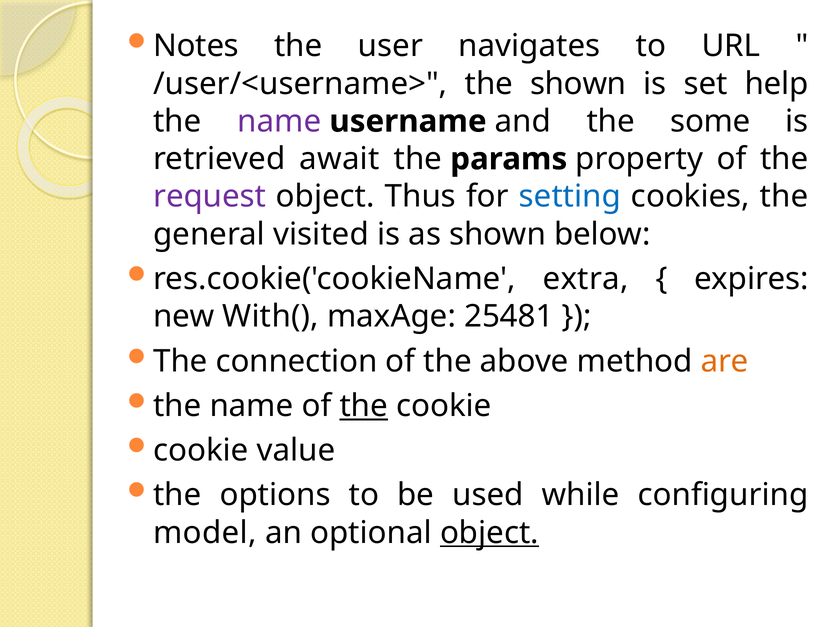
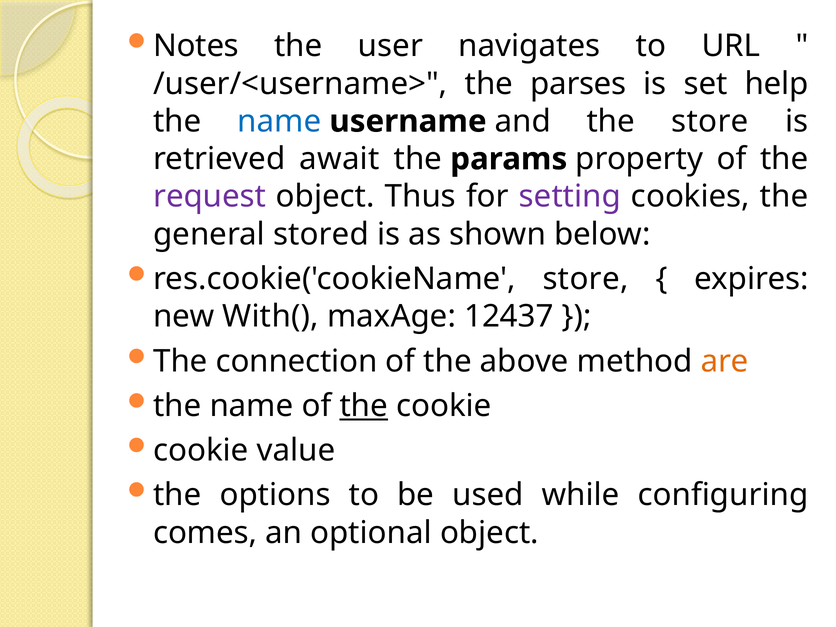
the shown: shown -> parses
name at (279, 121) colour: purple -> blue
the some: some -> store
setting colour: blue -> purple
visited: visited -> stored
res.cookie('cookieName extra: extra -> store
25481: 25481 -> 12437
model: model -> comes
object at (489, 533) underline: present -> none
